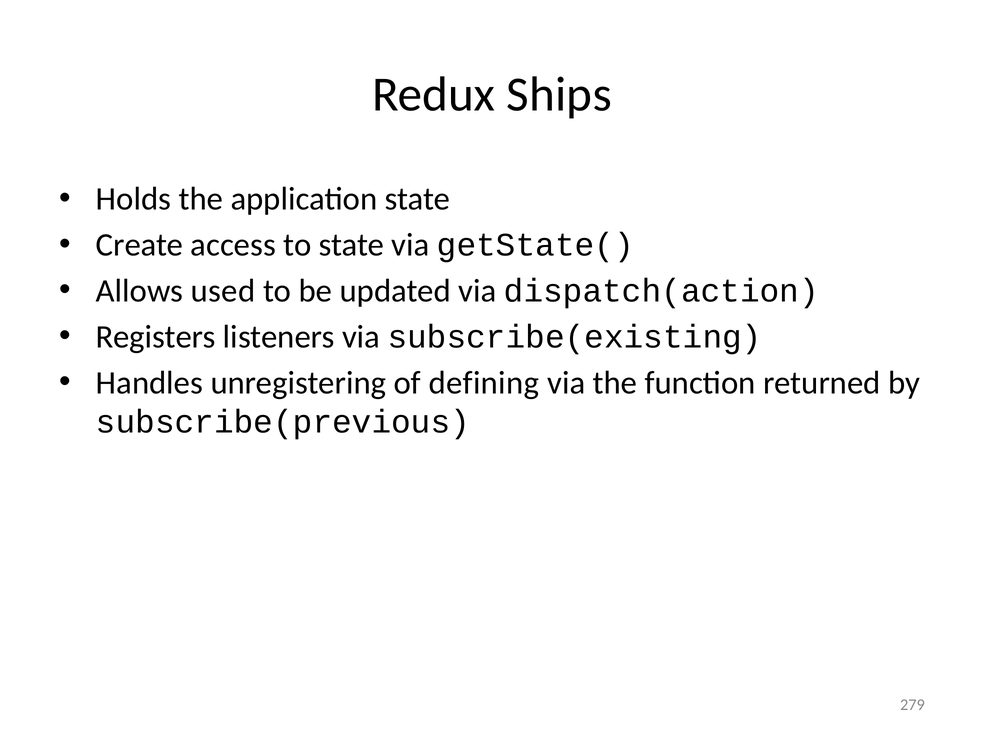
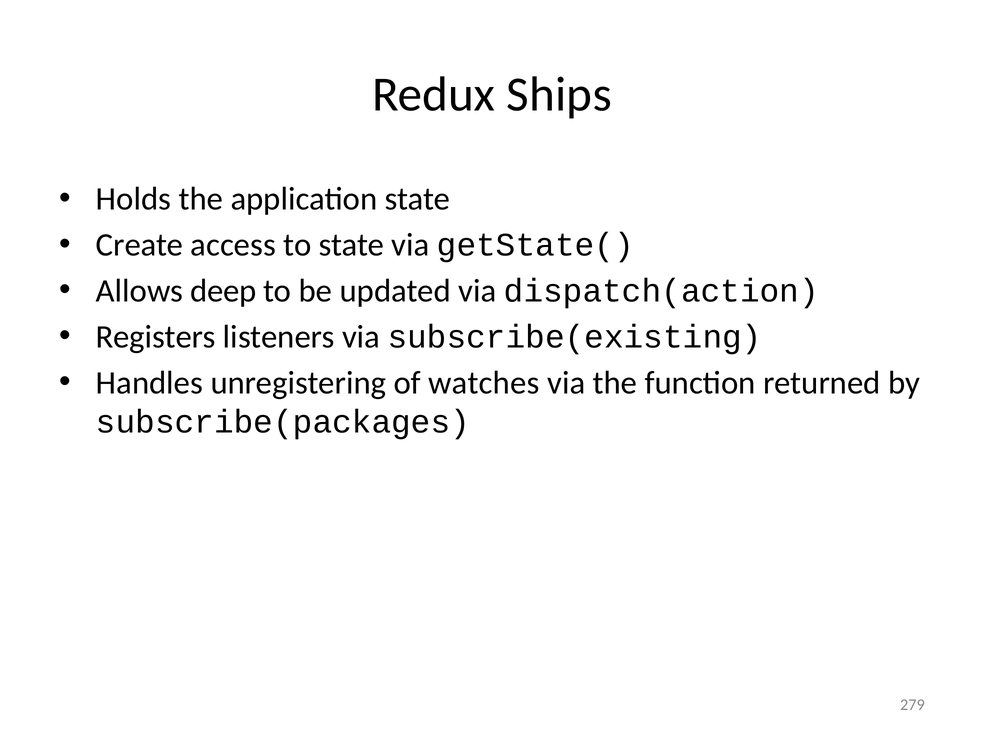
used: used -> deep
defining: defining -> watches
subscribe(previous: subscribe(previous -> subscribe(packages
